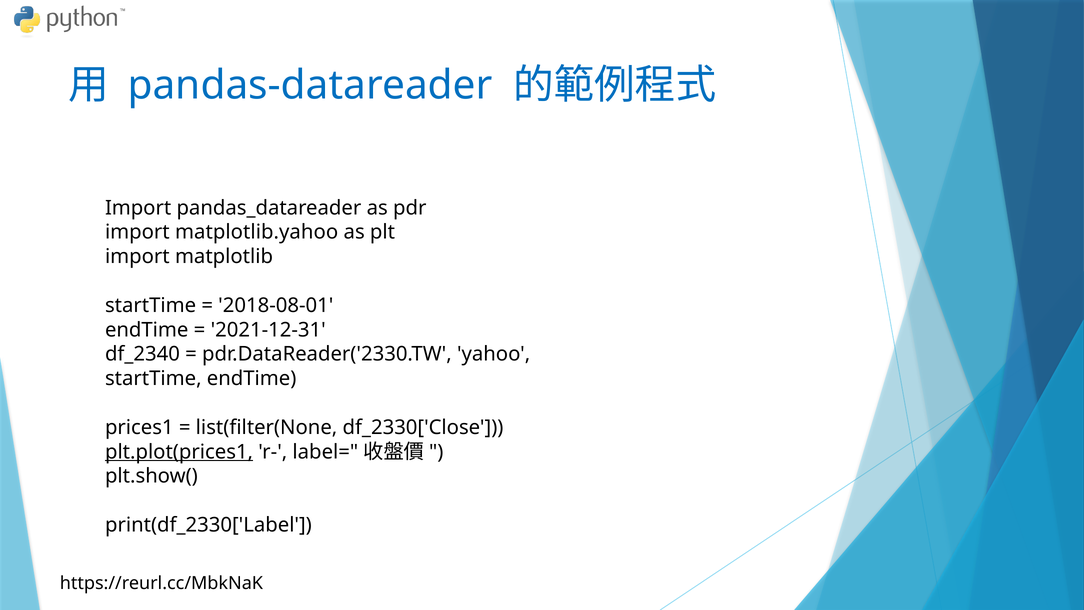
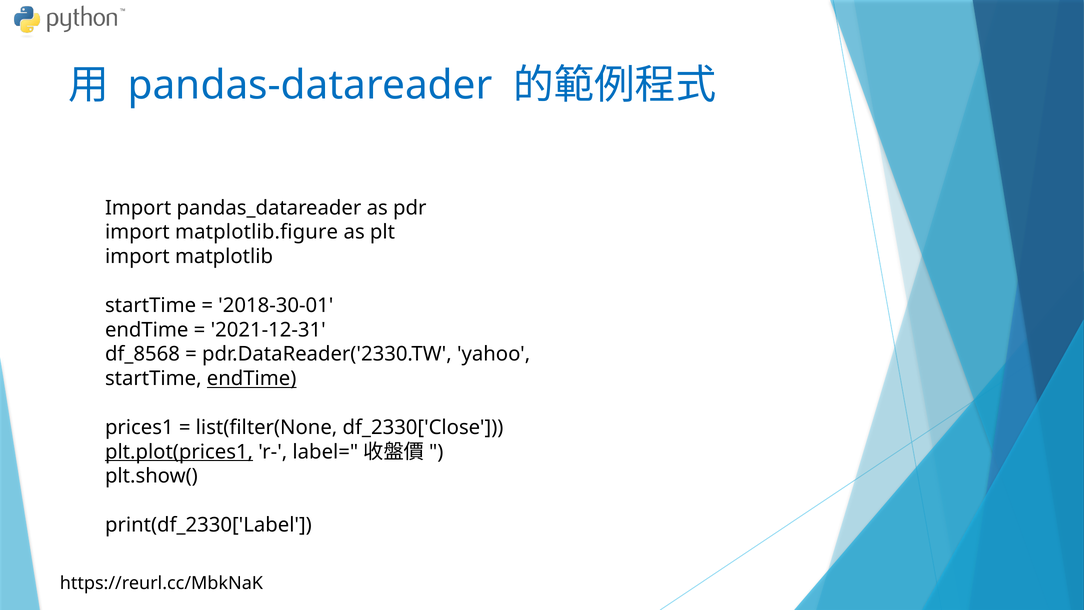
matplotlib.yahoo: matplotlib.yahoo -> matplotlib.figure
2018-08-01: 2018-08-01 -> 2018-30-01
df_2340: df_2340 -> df_8568
endTime at (252, 378) underline: none -> present
